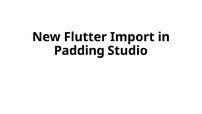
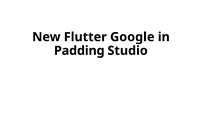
Import: Import -> Google
